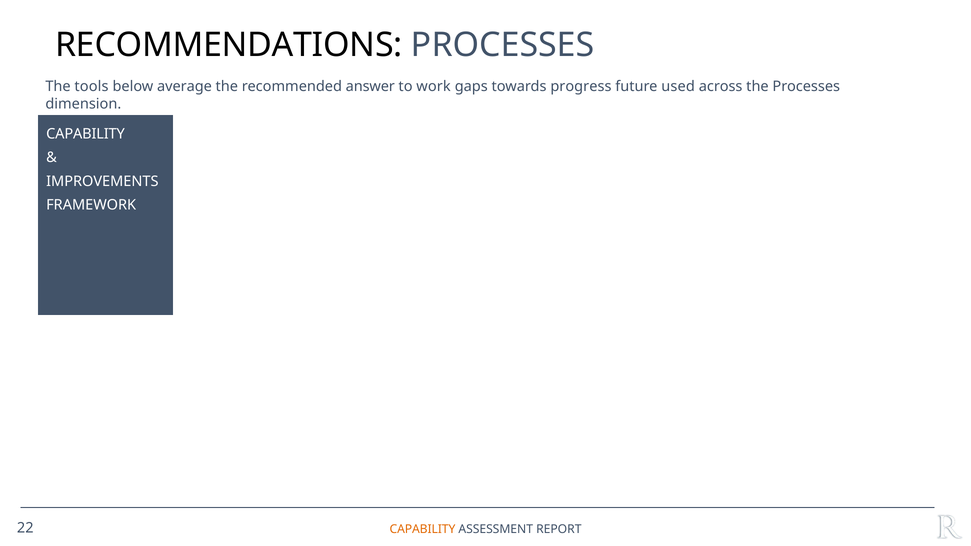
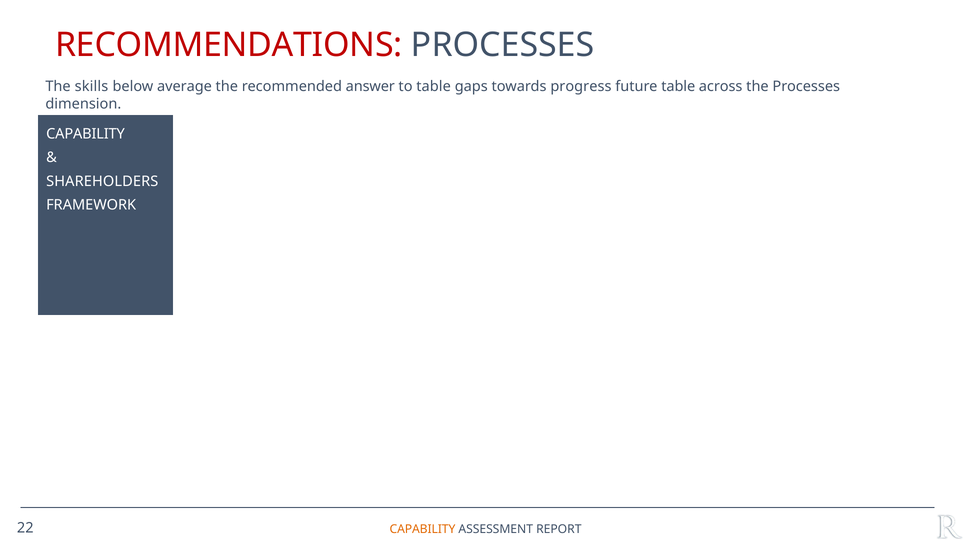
RECOMMENDATIONS colour: black -> red
tools: tools -> skills
to work: work -> table
future used: used -> table
IMPROVEMENTS: IMPROVEMENTS -> SHAREHOLDERS
